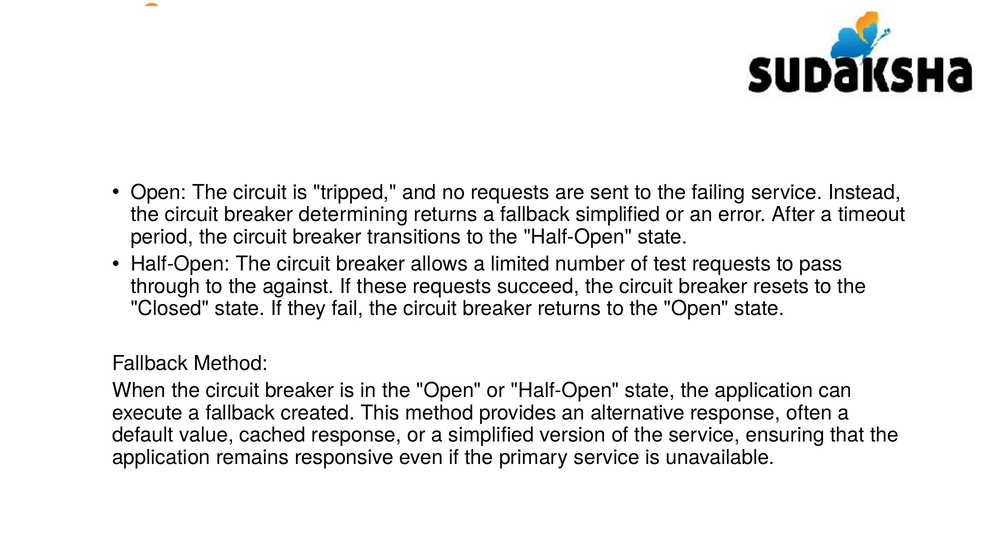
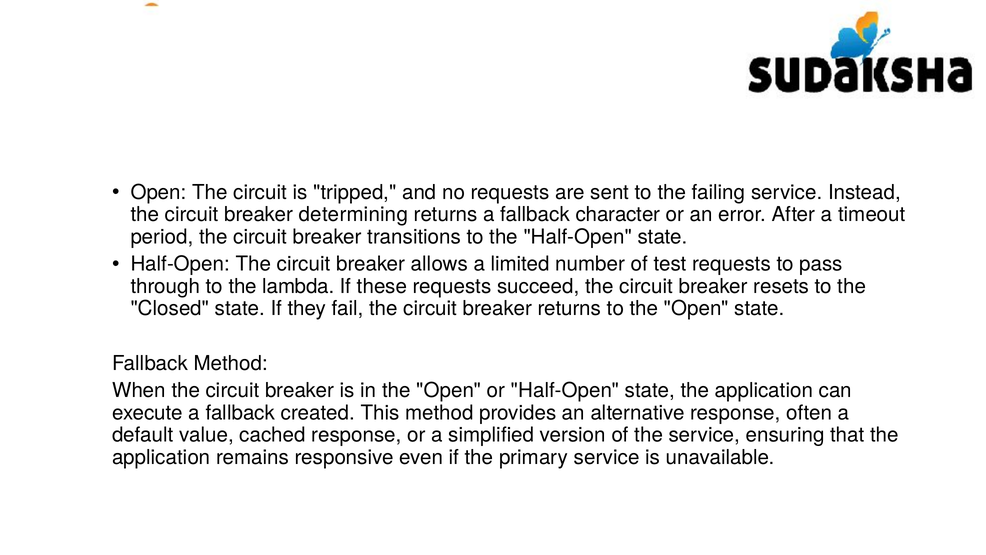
fallback simplified: simplified -> character
against: against -> lambda
